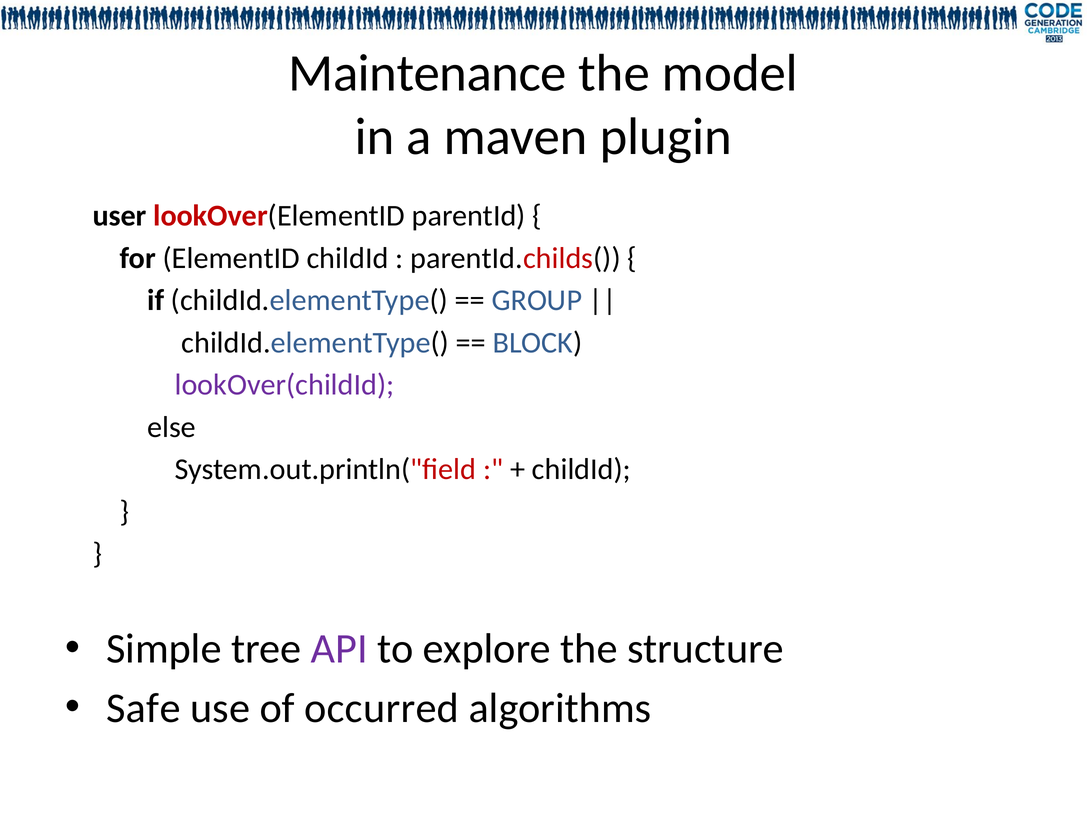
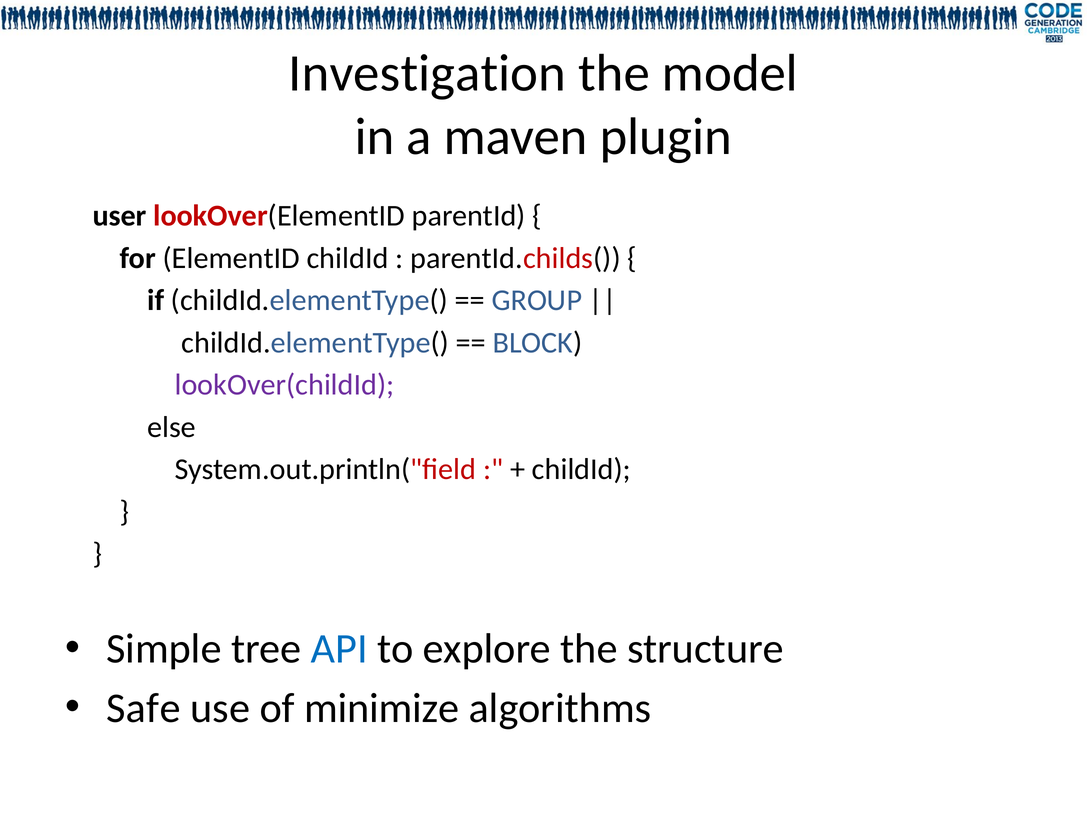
Maintenance: Maintenance -> Investigation
API colour: purple -> blue
occurred: occurred -> minimize
